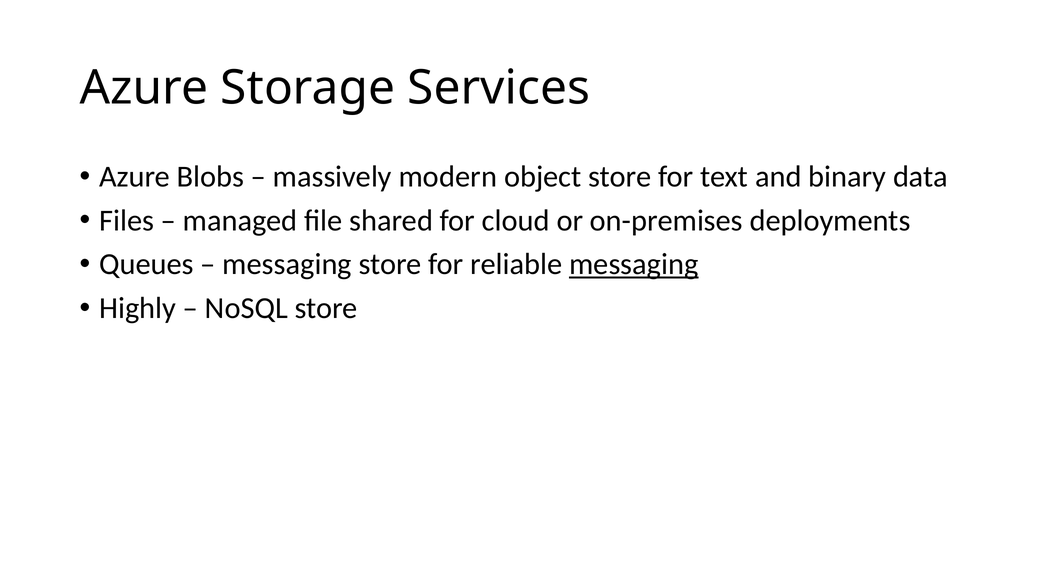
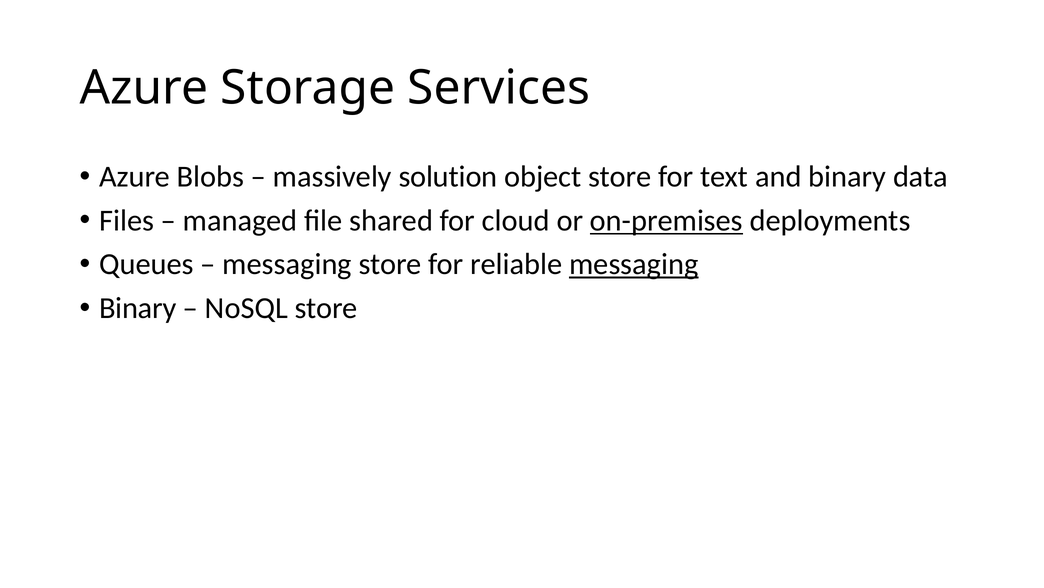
modern: modern -> solution
on-premises underline: none -> present
Highly at (138, 308): Highly -> Binary
